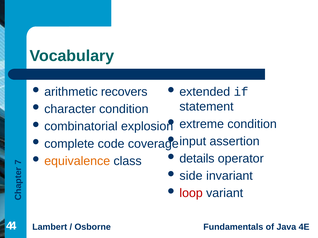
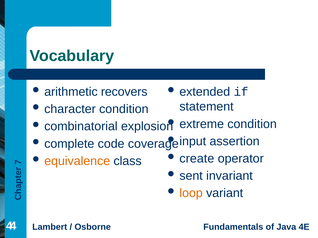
details: details -> create
side: side -> sent
loop colour: red -> orange
